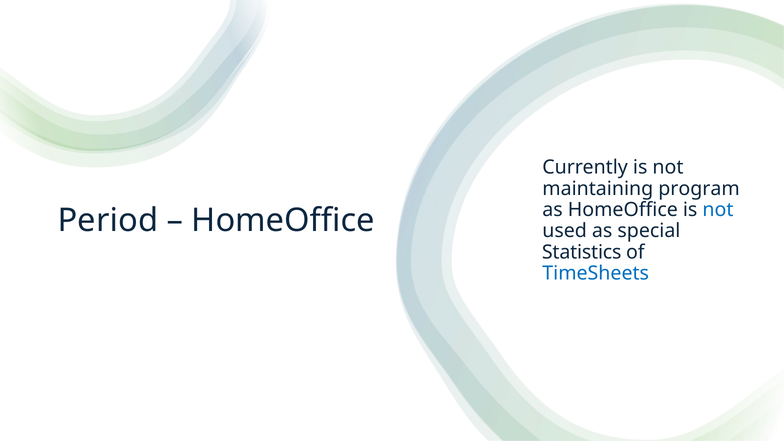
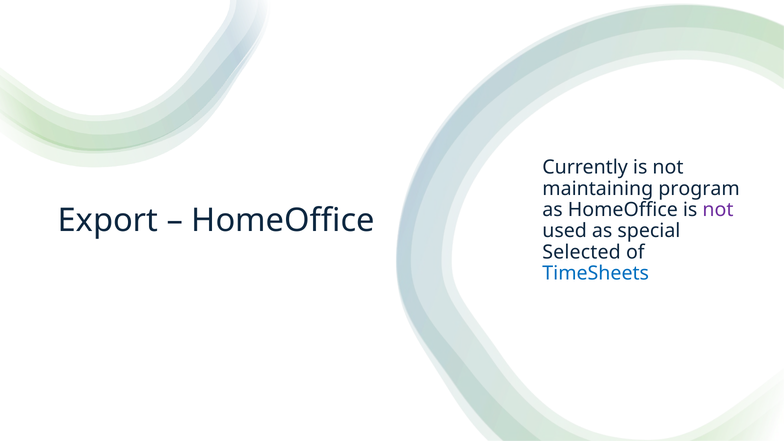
not at (718, 210) colour: blue -> purple
Period: Period -> Export
Statistics: Statistics -> Selected
